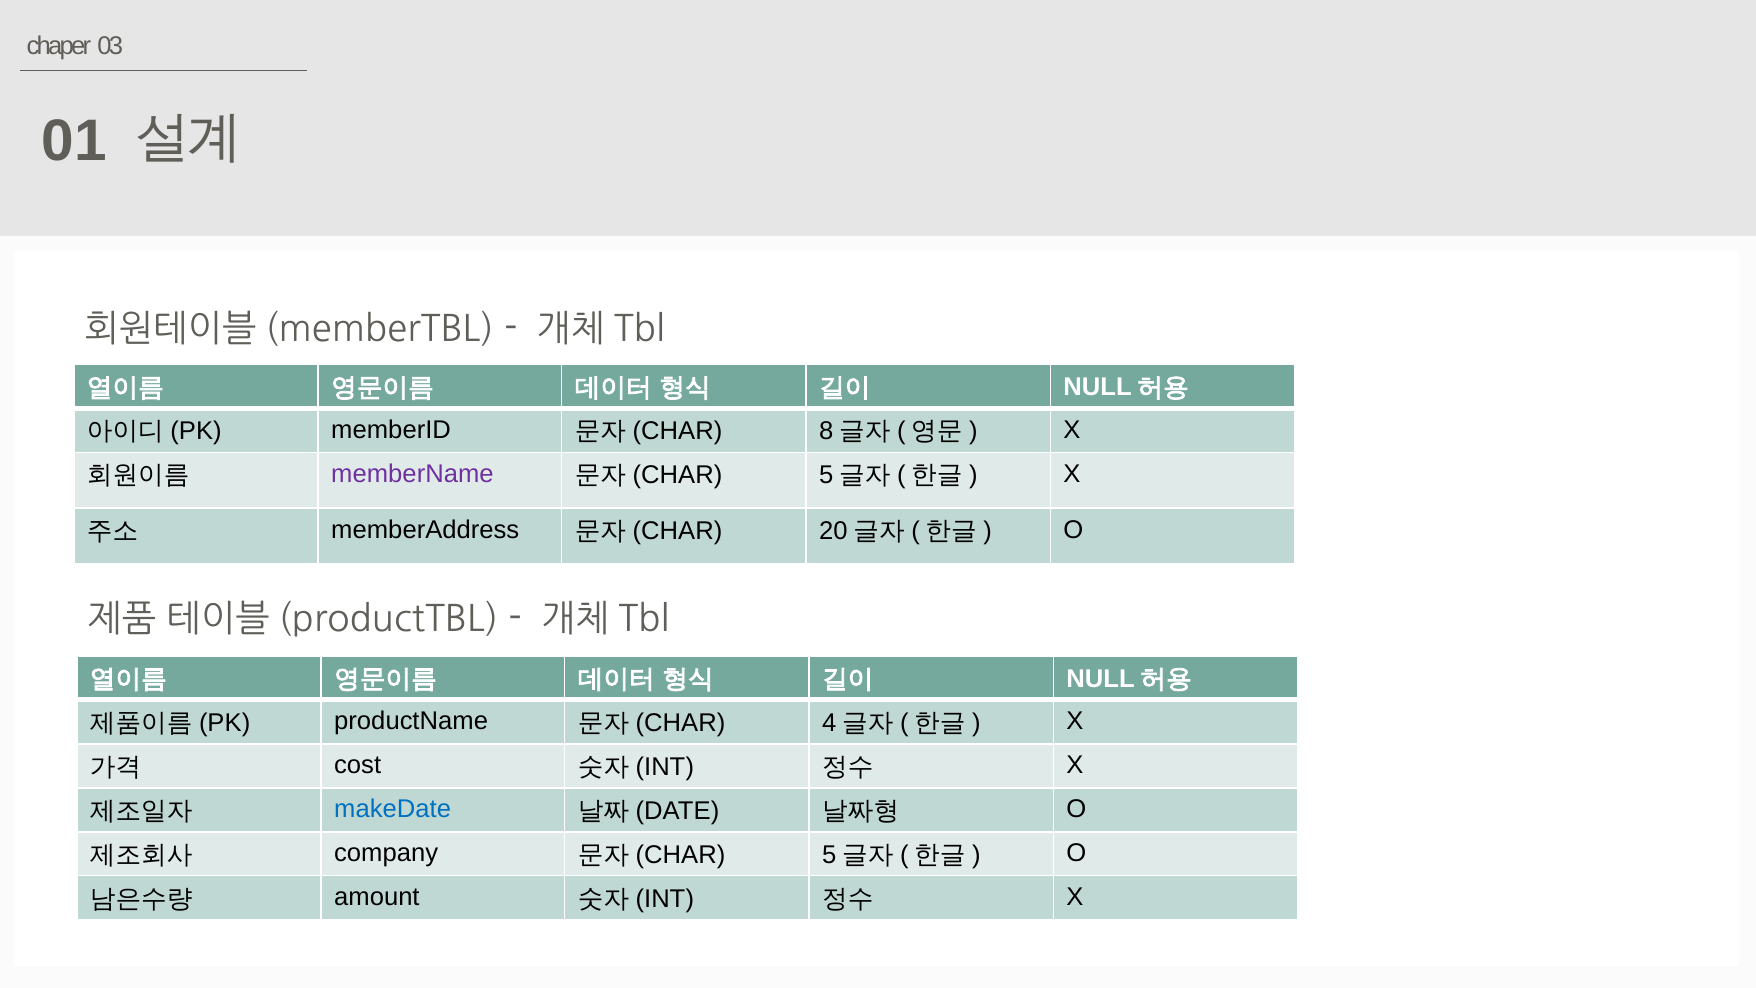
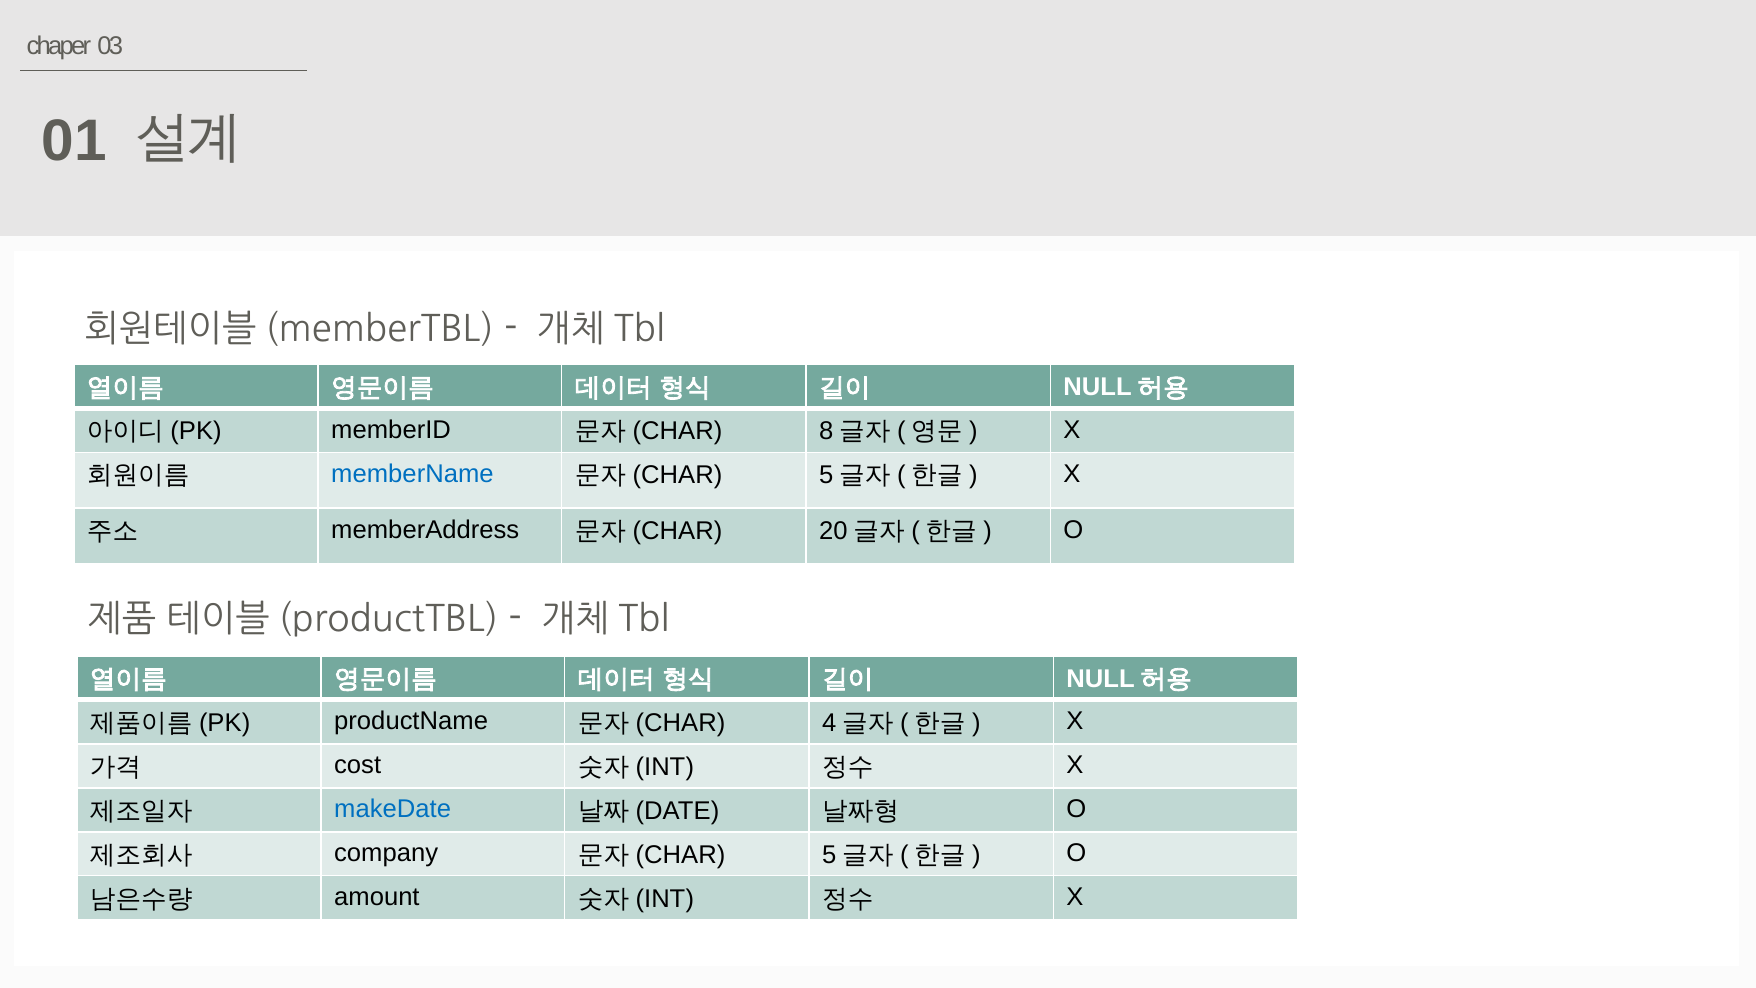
memberName colour: purple -> blue
